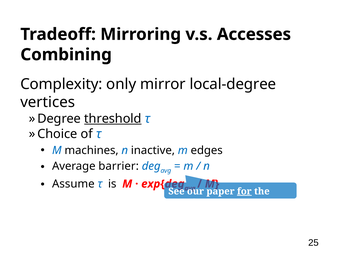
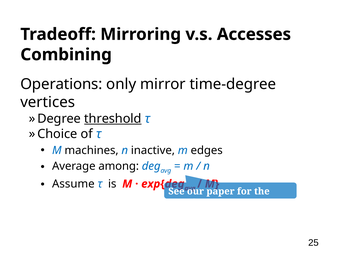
Complexity: Complexity -> Operations
local-degree: local-degree -> time-degree
barrier: barrier -> among
for underline: present -> none
